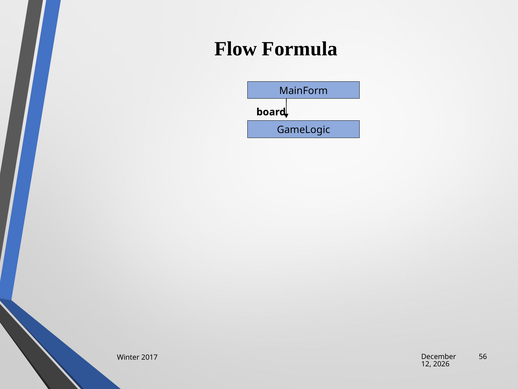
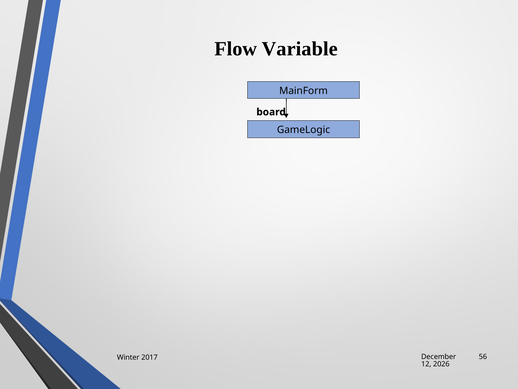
Formula: Formula -> Variable
